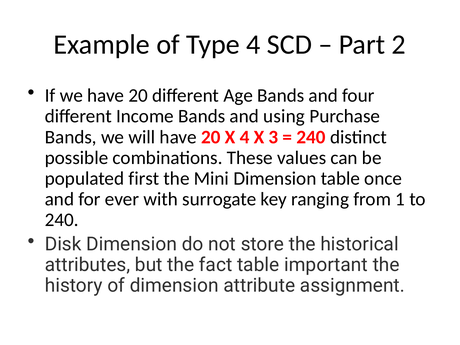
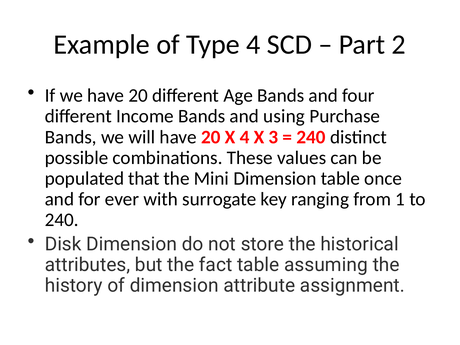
first: first -> that
important: important -> assuming
